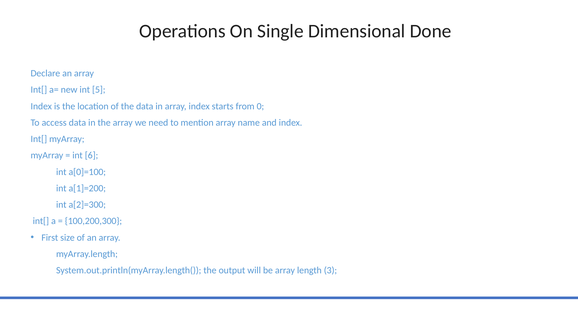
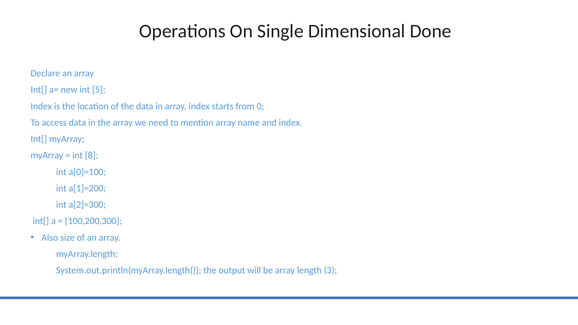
6: 6 -> 8
First: First -> Also
